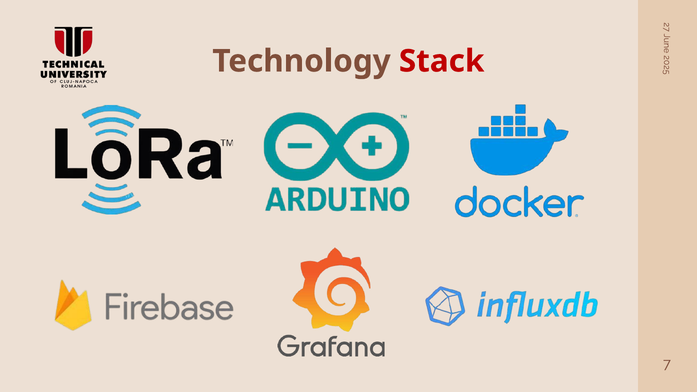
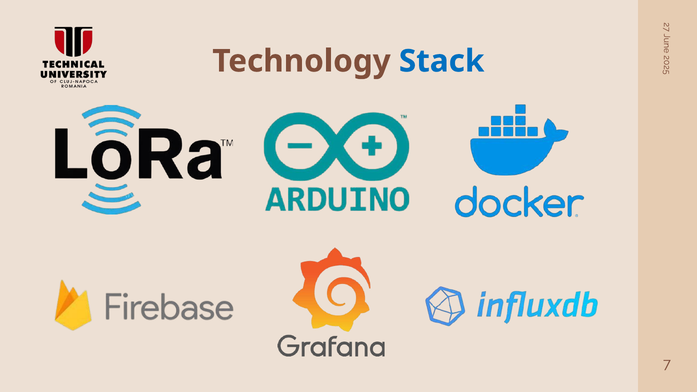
Stack colour: red -> blue
